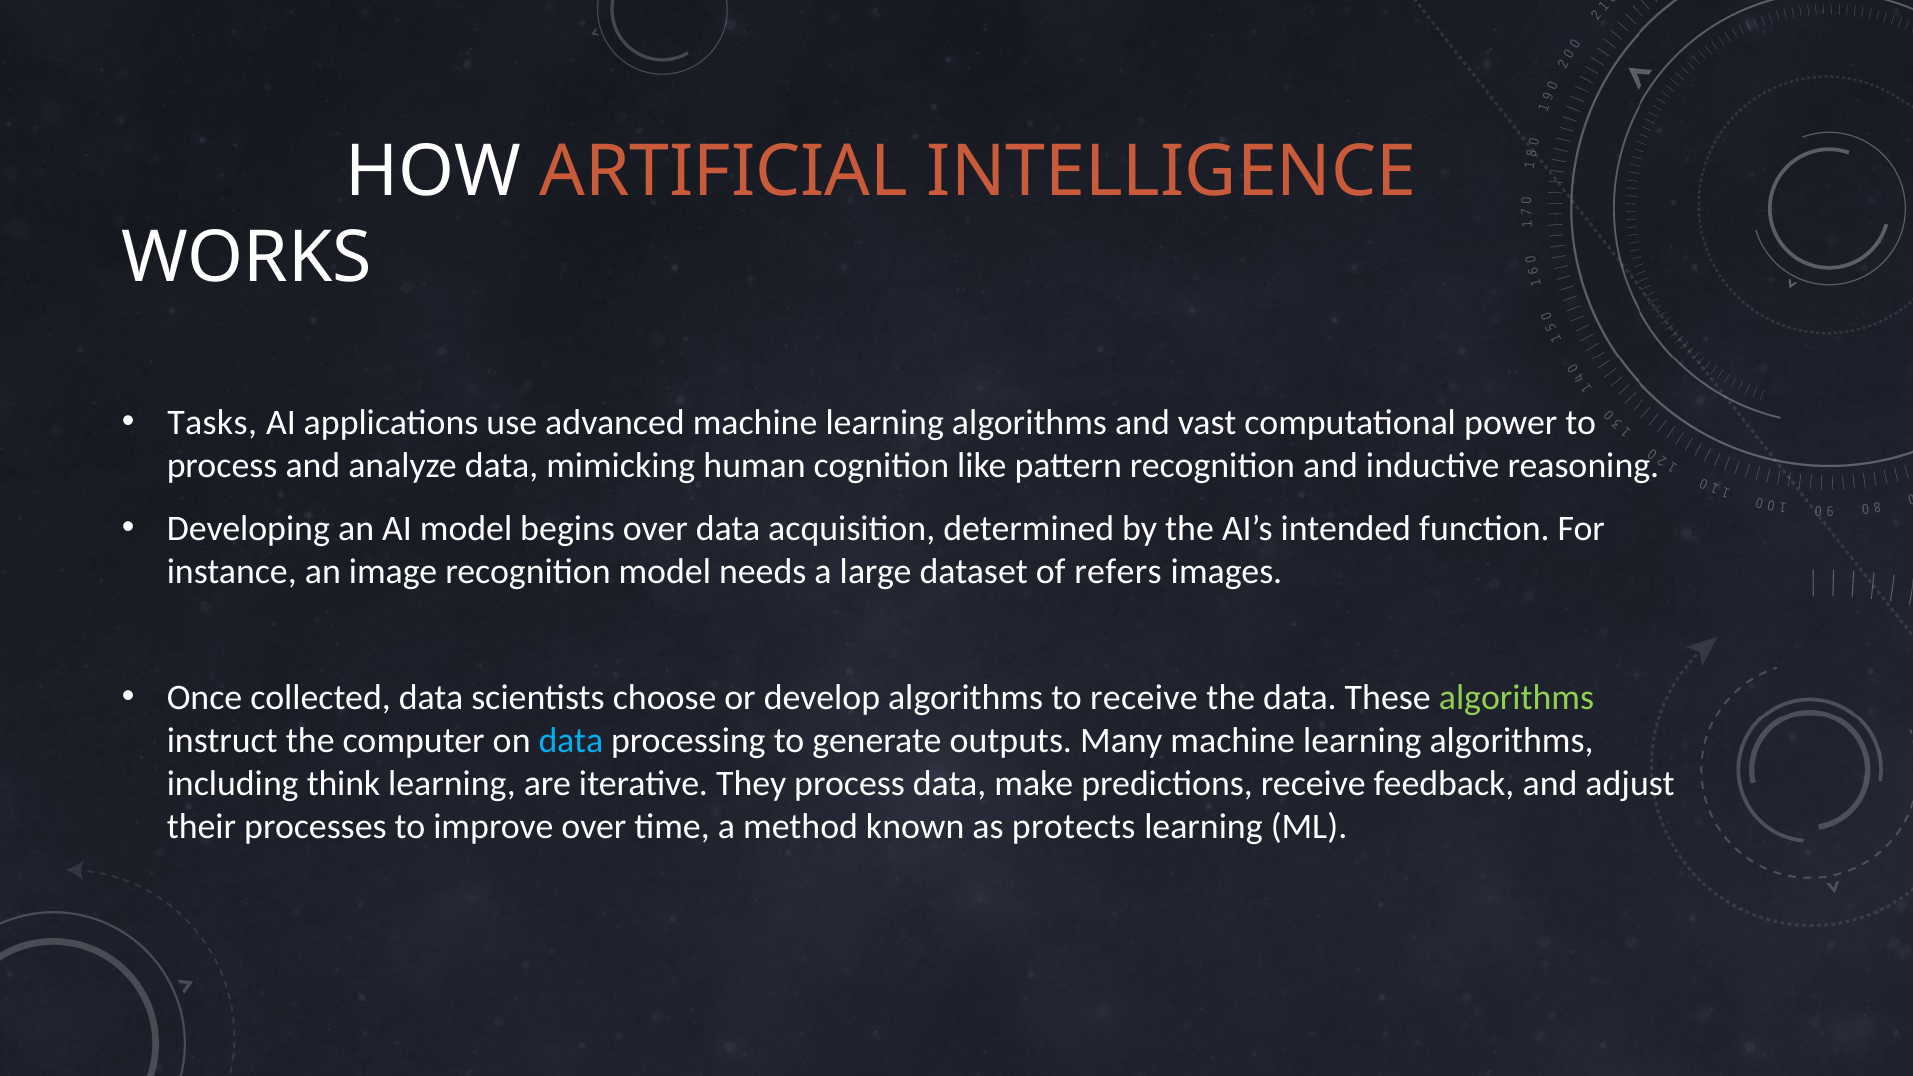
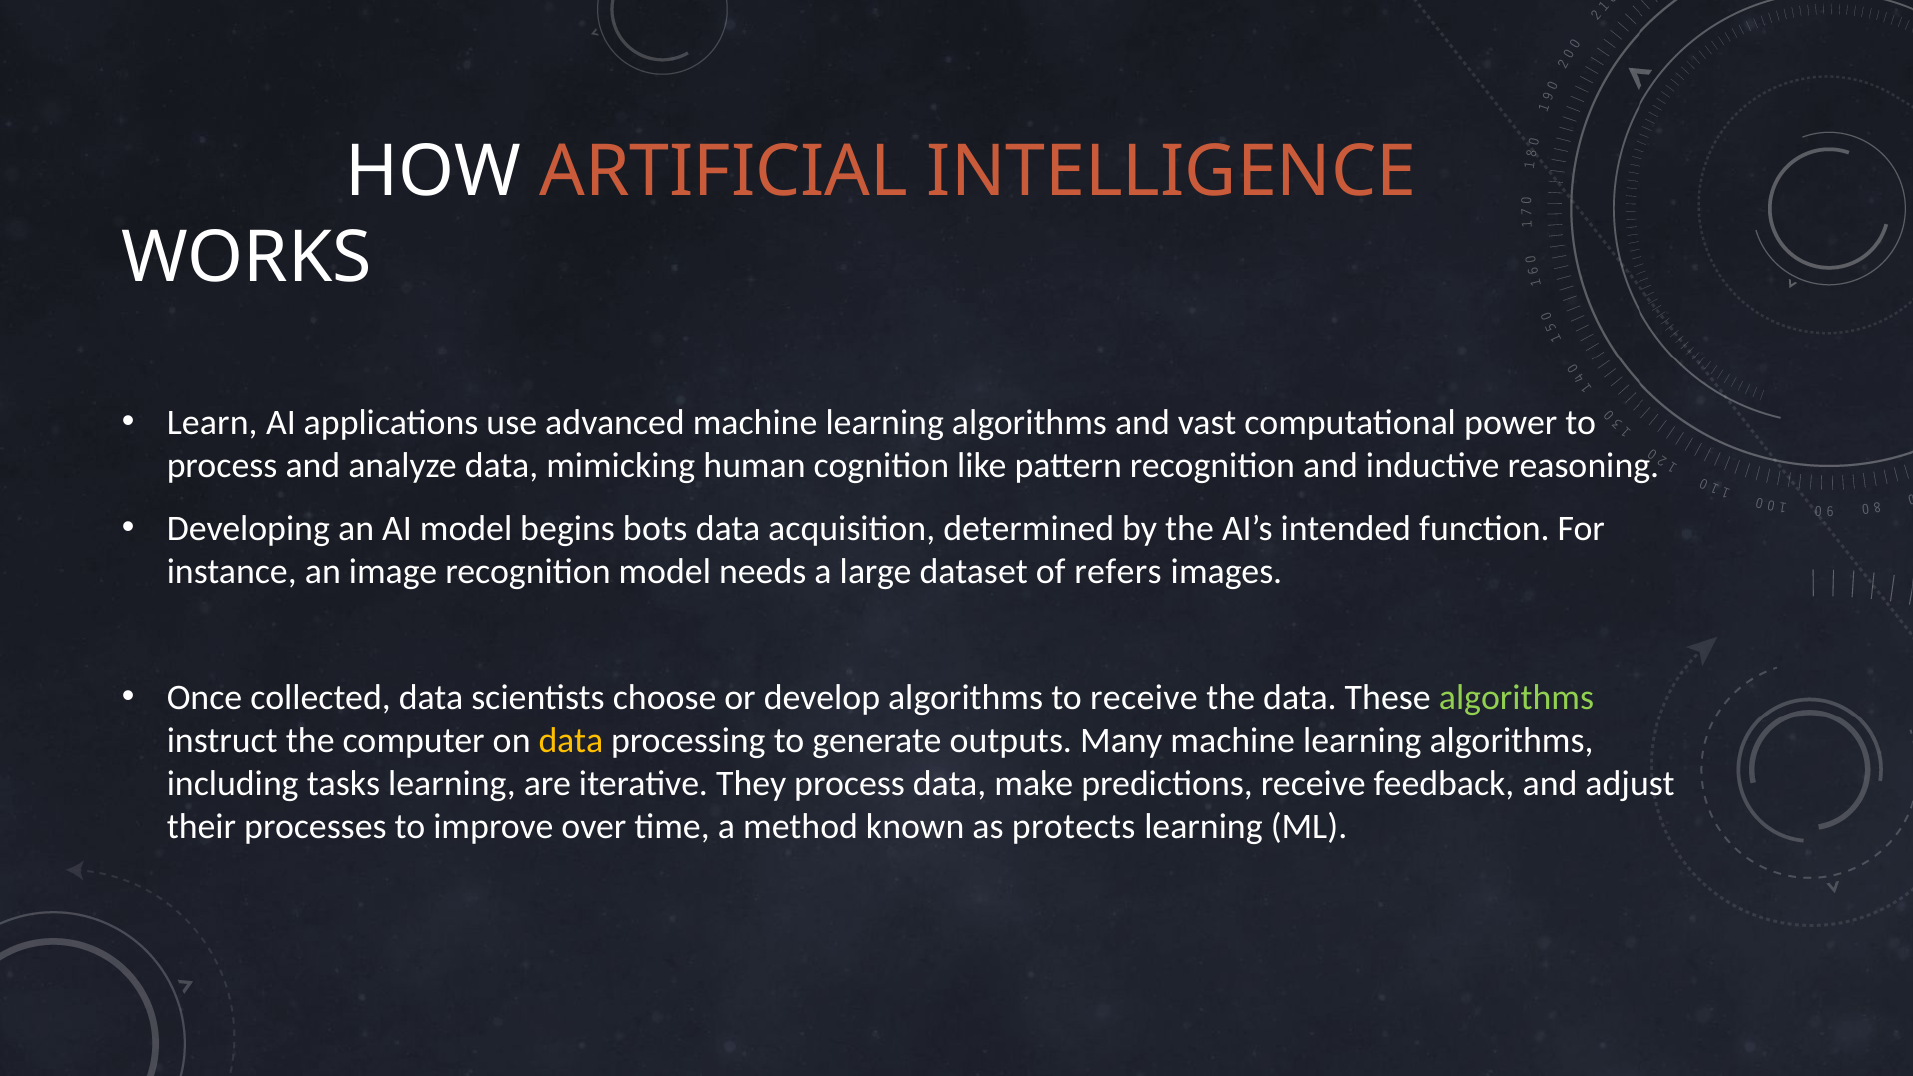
Tasks: Tasks -> Learn
begins over: over -> bots
data at (571, 741) colour: light blue -> yellow
think: think -> tasks
